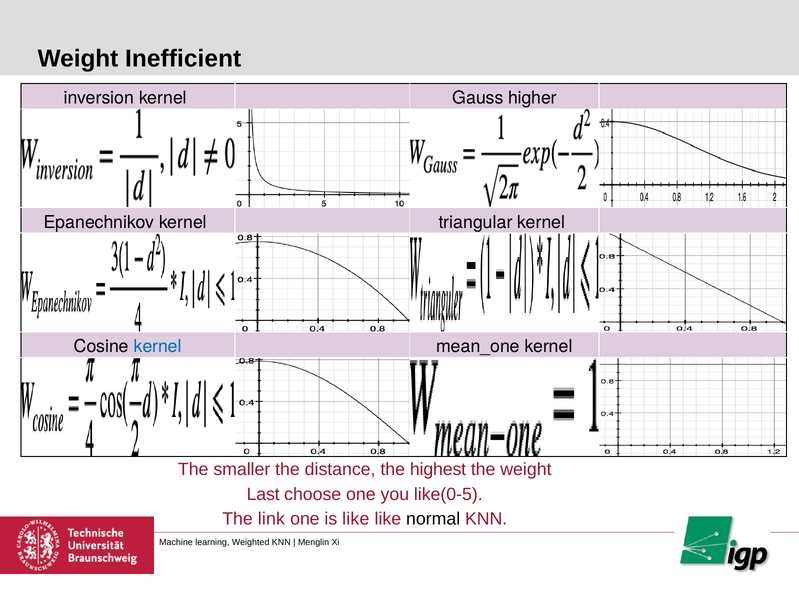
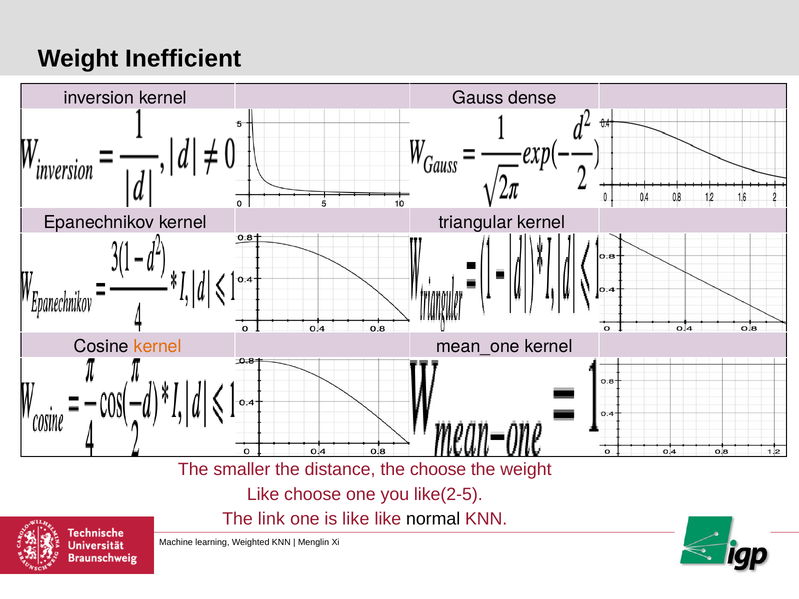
higher: higher -> dense
kernel at (158, 347) colour: blue -> orange
the highest: highest -> choose
Last at (263, 494): Last -> Like
like(0-5: like(0-5 -> like(2-5
